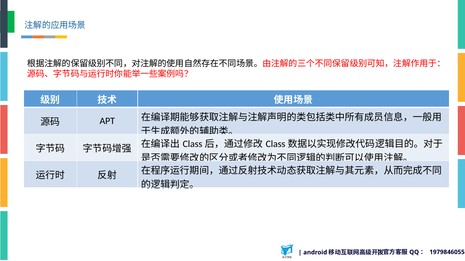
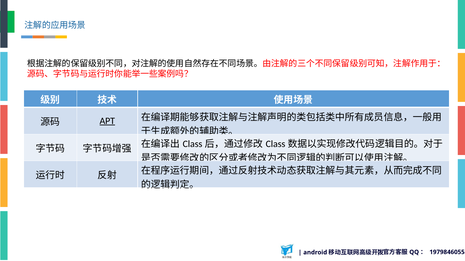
APT underline: none -> present
